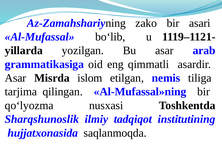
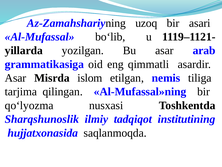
zako: zako -> uzoq
